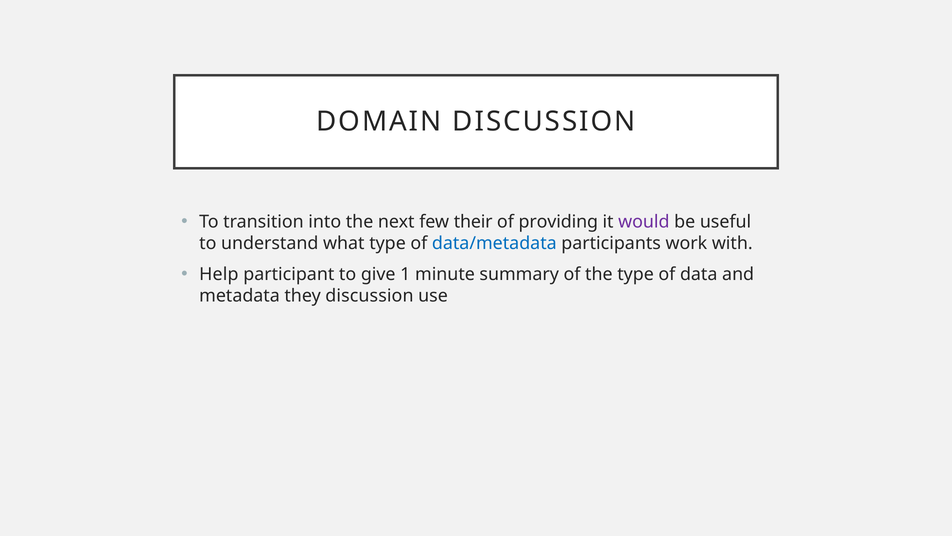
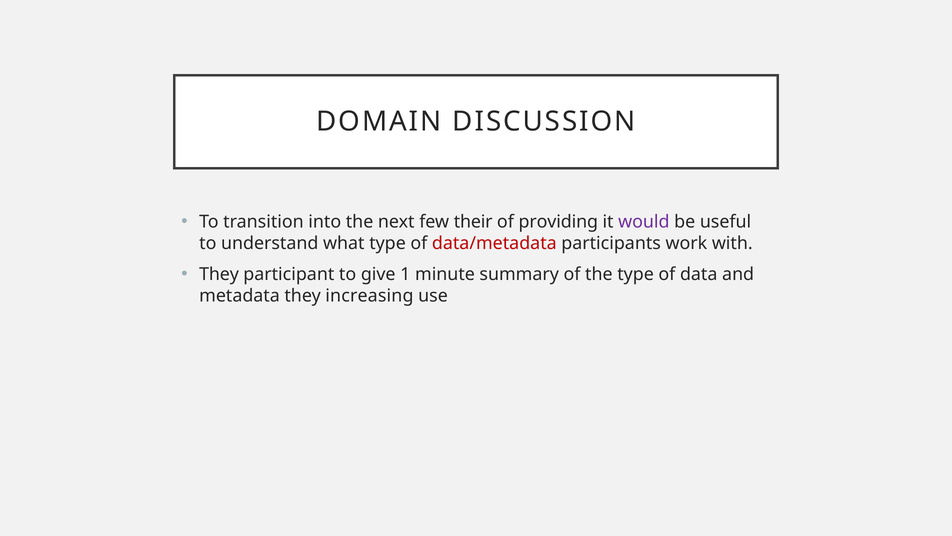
data/metadata colour: blue -> red
Help at (219, 274): Help -> They
they discussion: discussion -> increasing
